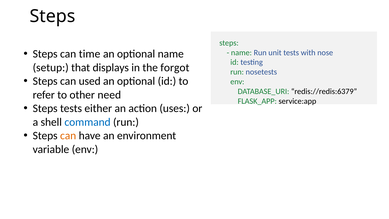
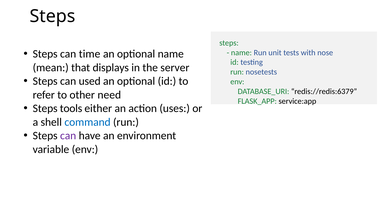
setup: setup -> mean
forgot: forgot -> server
Steps tests: tests -> tools
can at (68, 136) colour: orange -> purple
